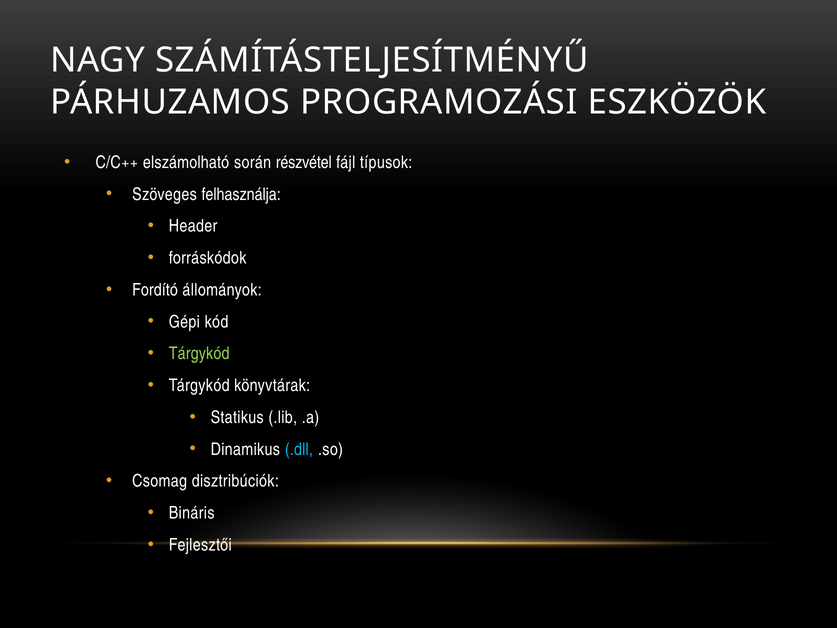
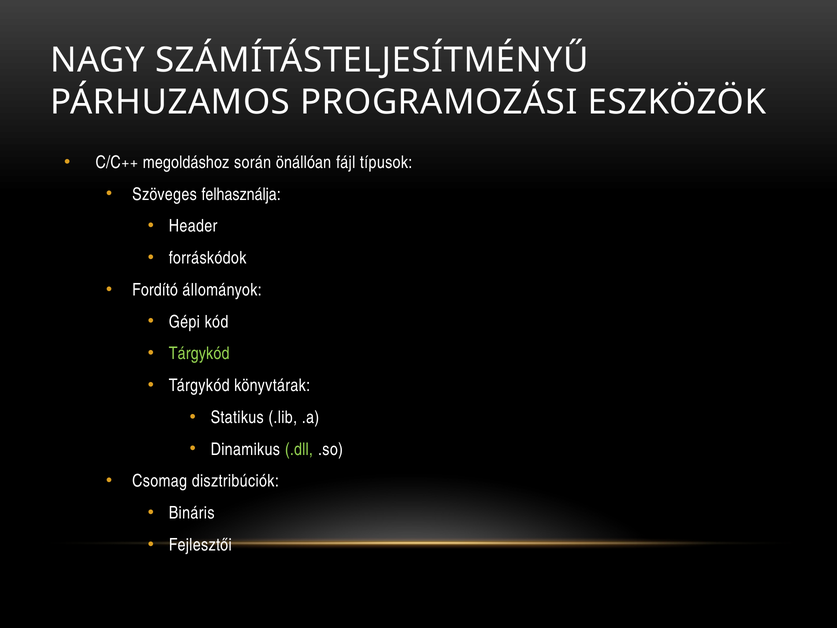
elszámolható: elszámolható -> megoldáshoz
részvétel: részvétel -> önállóan
.dll colour: light blue -> light green
